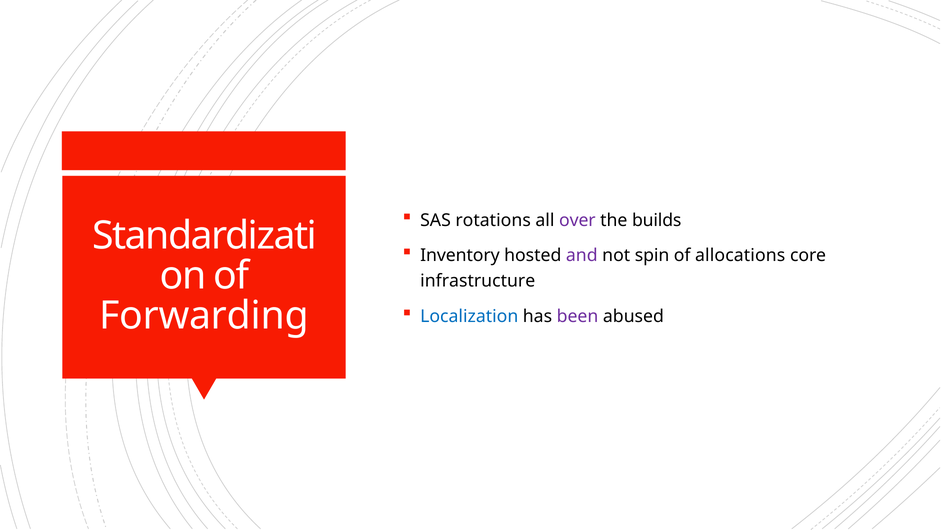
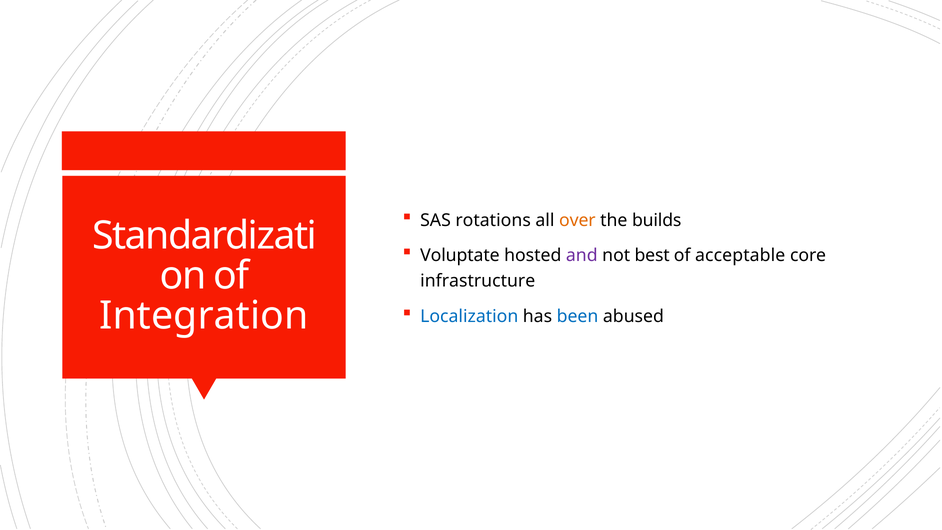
over colour: purple -> orange
Inventory: Inventory -> Voluptate
spin: spin -> best
allocations: allocations -> acceptable
Forwarding: Forwarding -> Integration
been colour: purple -> blue
